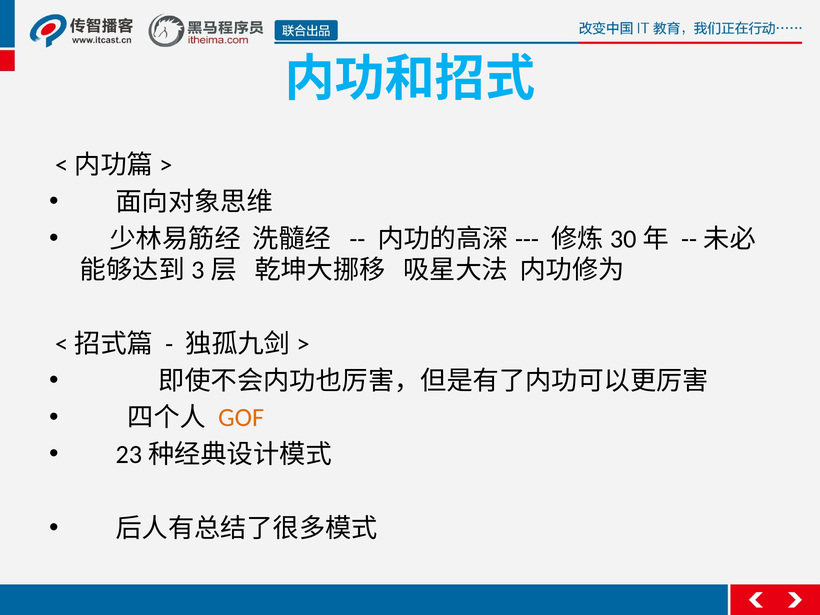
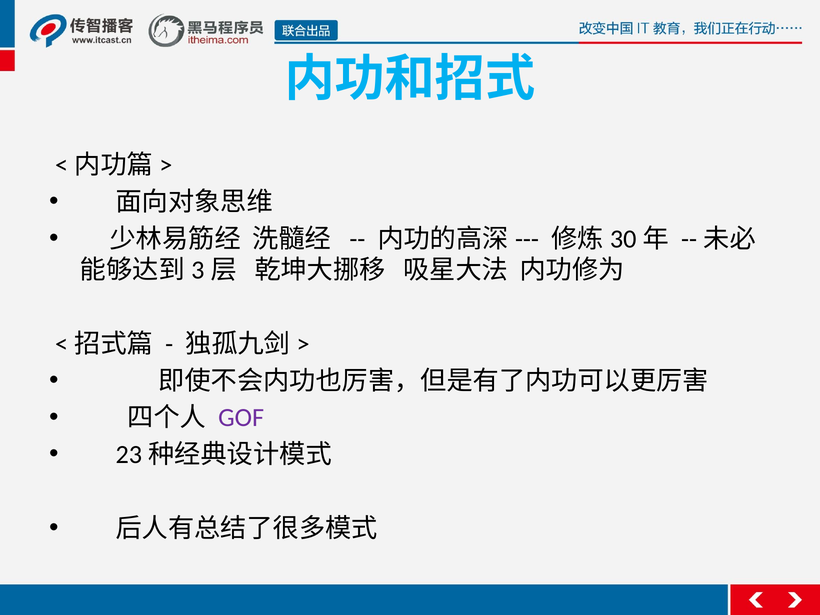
GOF colour: orange -> purple
